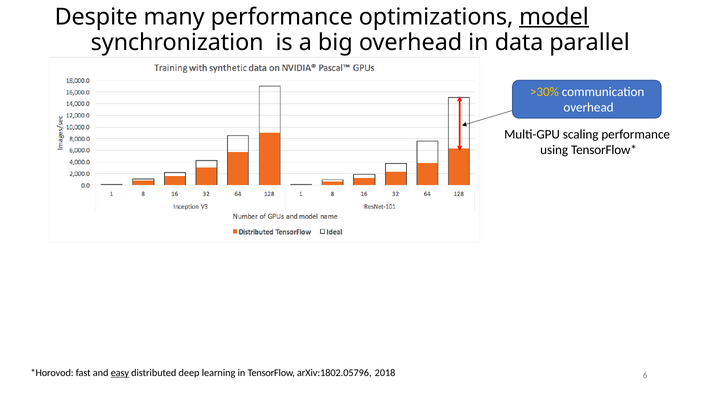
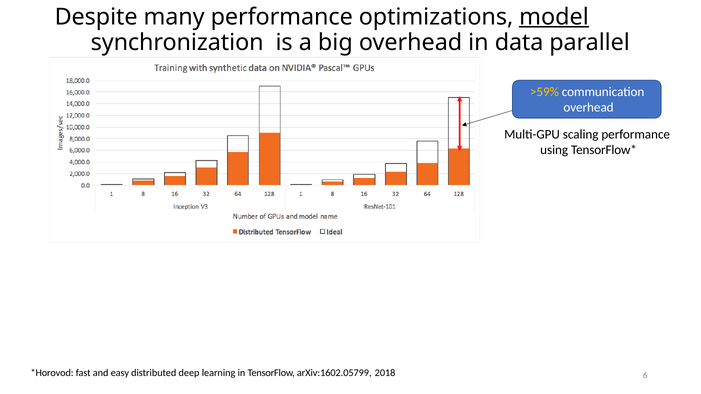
>30%: >30% -> >59%
easy underline: present -> none
arXiv:1802.05796: arXiv:1802.05796 -> arXiv:1602.05799
